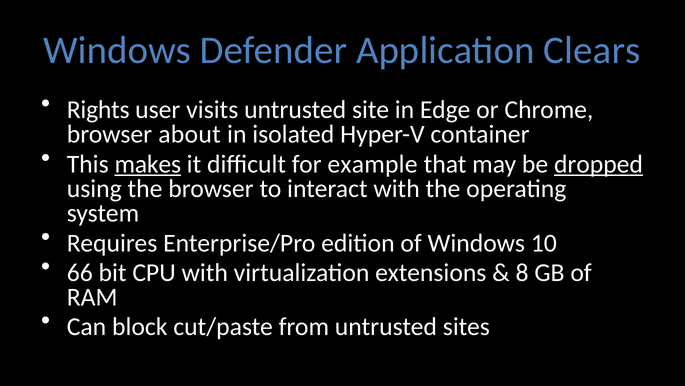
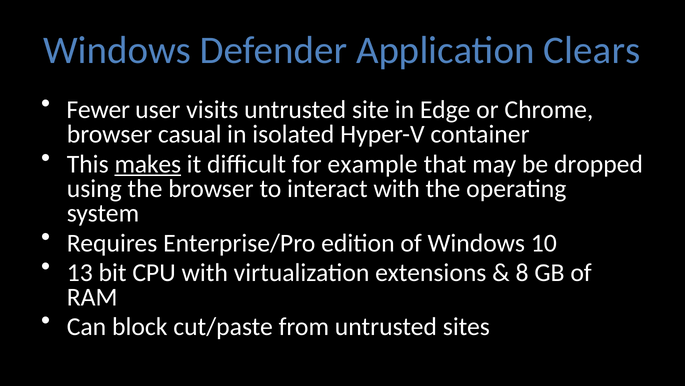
Rights: Rights -> Fewer
about: about -> casual
dropped underline: present -> none
66: 66 -> 13
